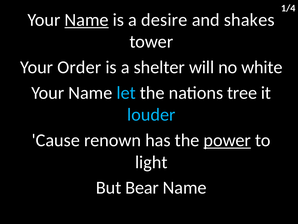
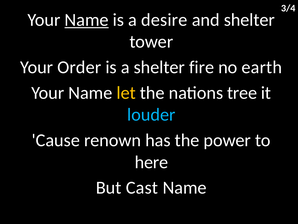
1/4: 1/4 -> 3/4
and shakes: shakes -> shelter
will: will -> fire
white: white -> earth
let colour: light blue -> yellow
power underline: present -> none
light: light -> here
Bear: Bear -> Cast
